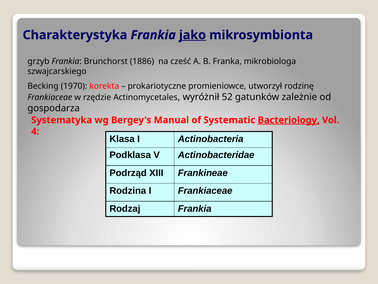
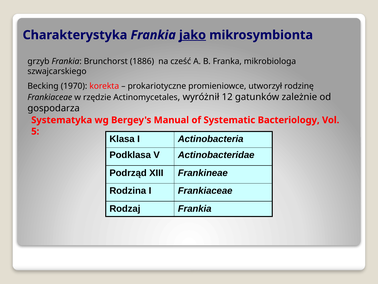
52: 52 -> 12
Bacteriology underline: present -> none
4: 4 -> 5
